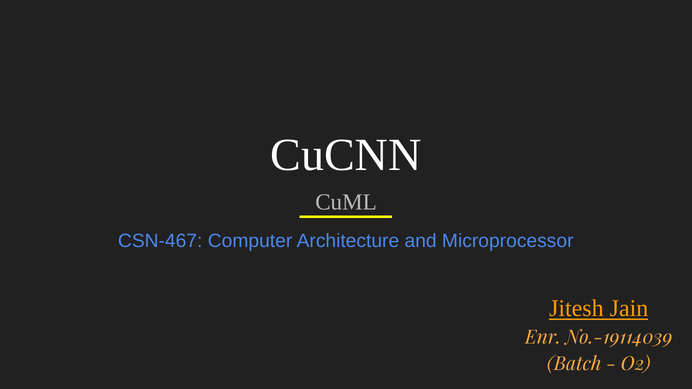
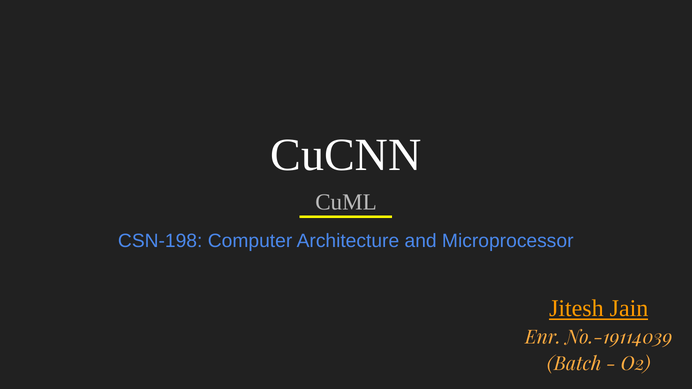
CSN-467: CSN-467 -> CSN-198
